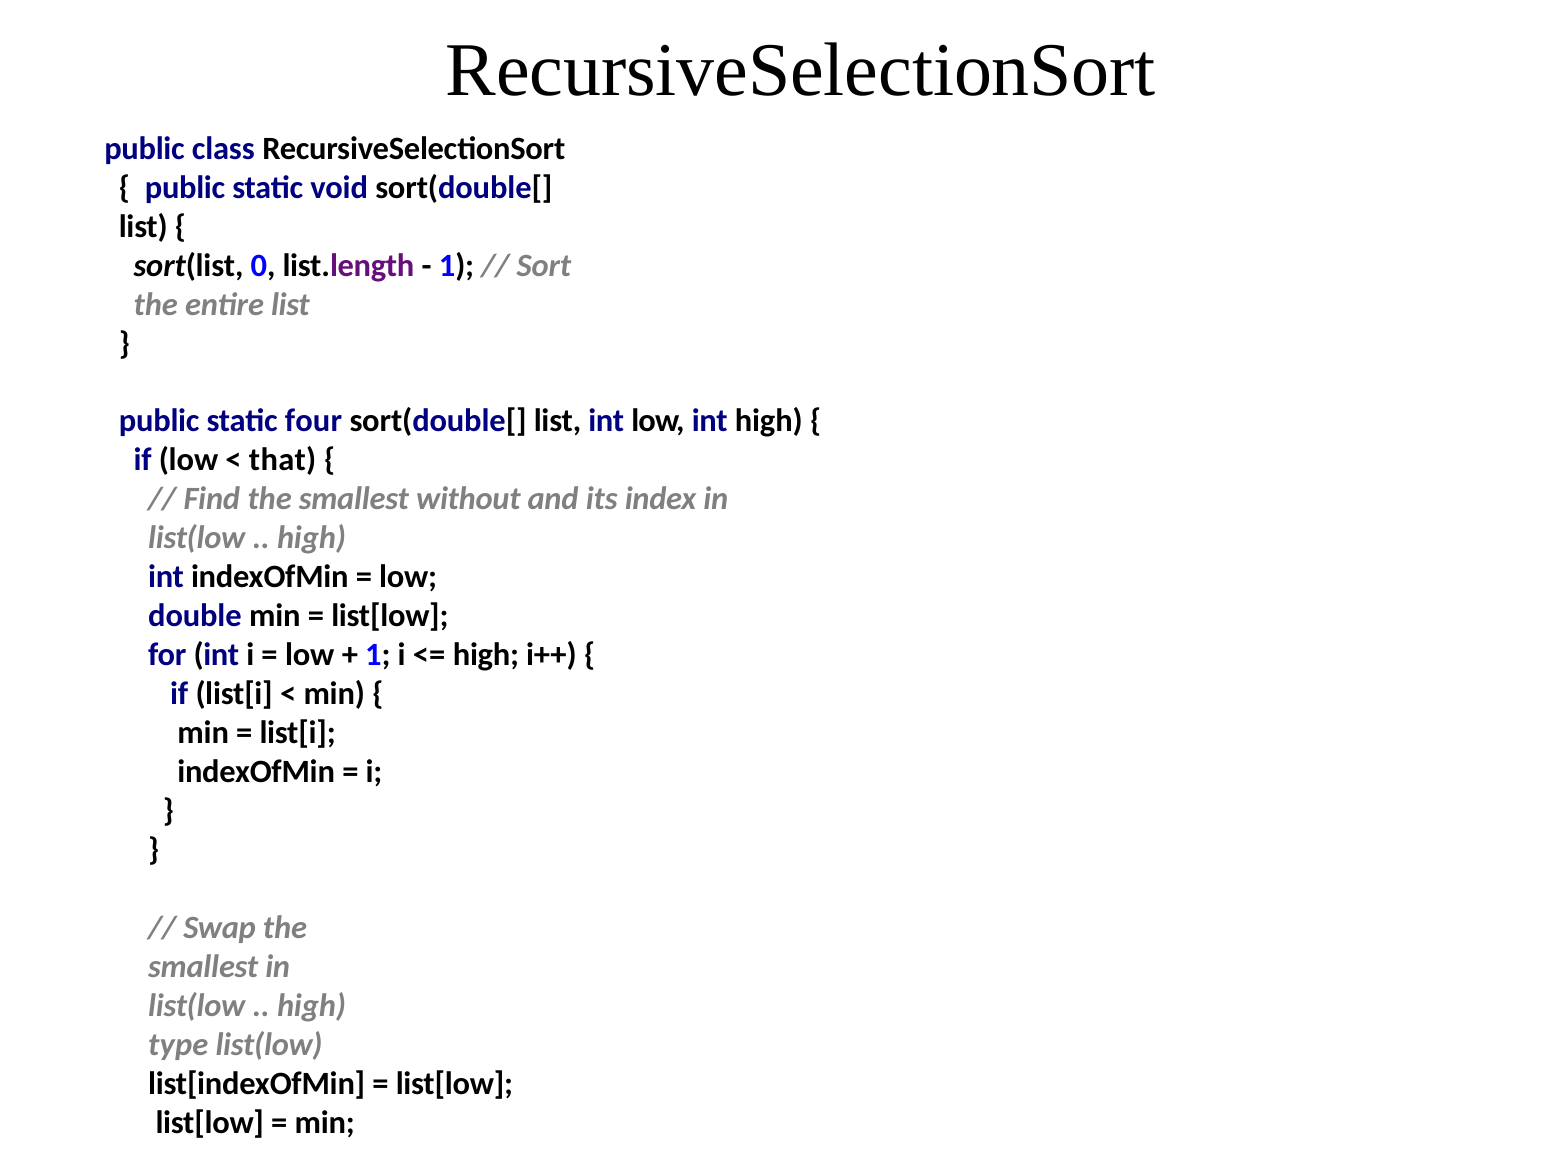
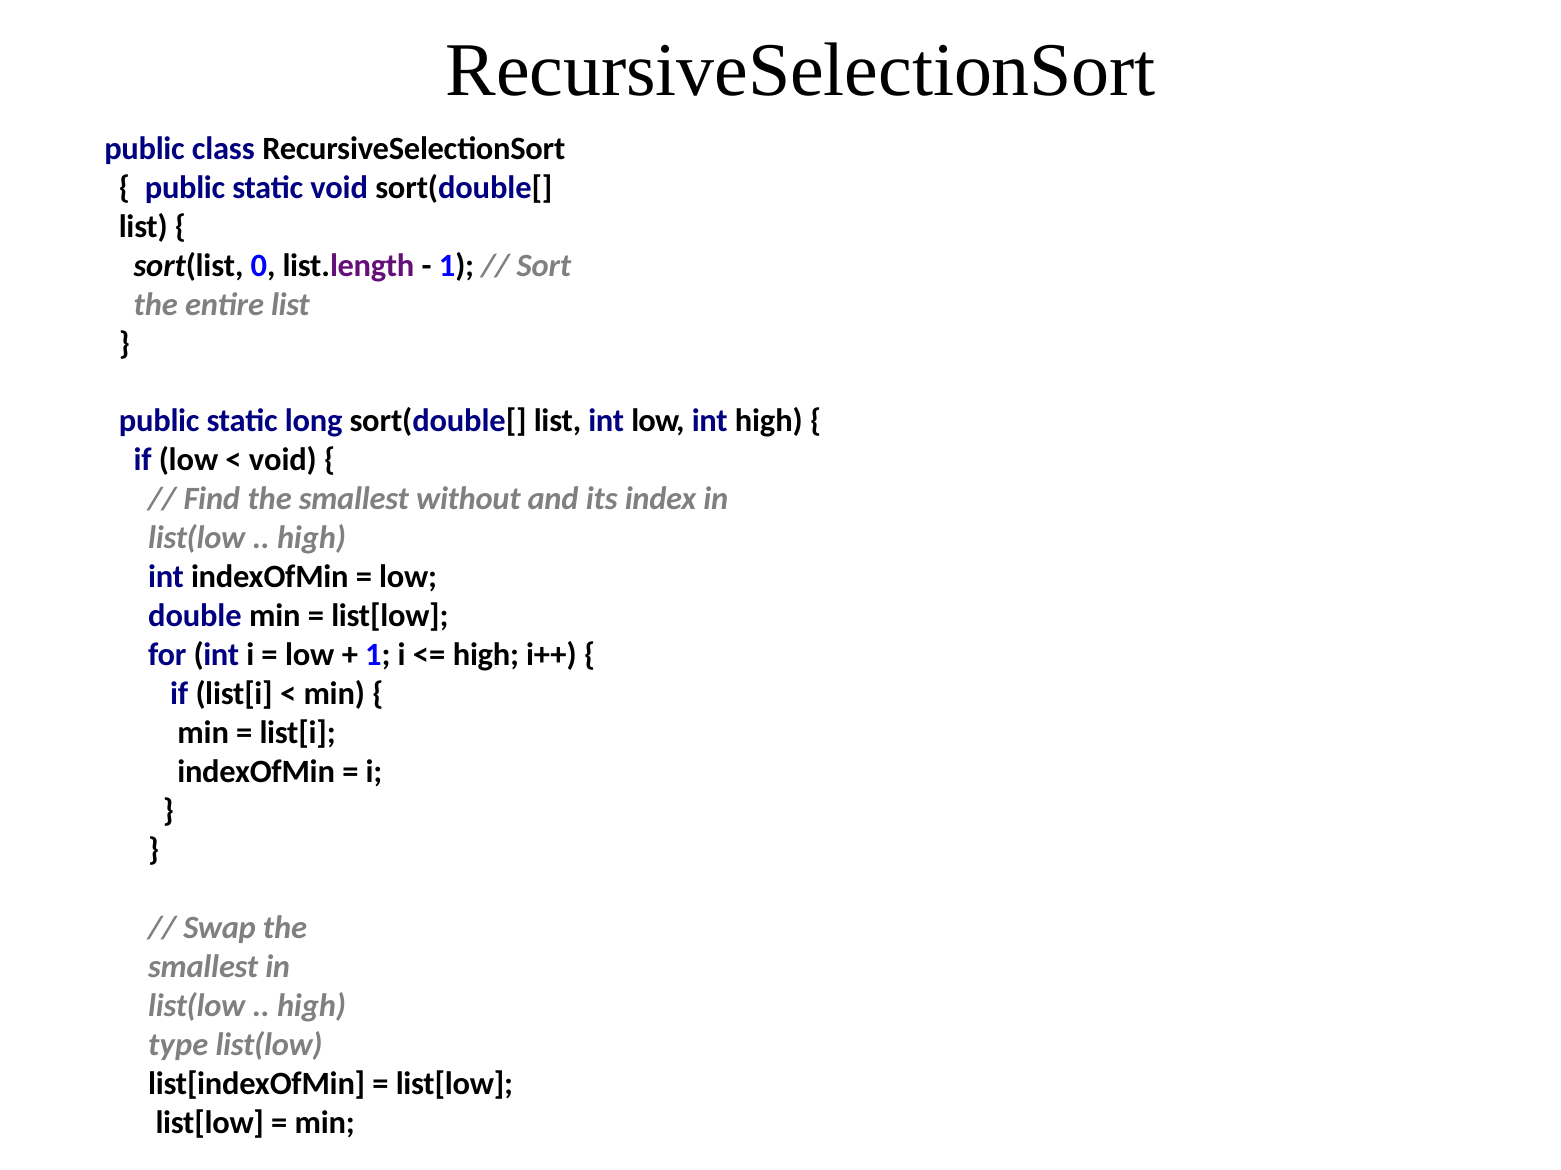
four: four -> long
that at (283, 461): that -> void
